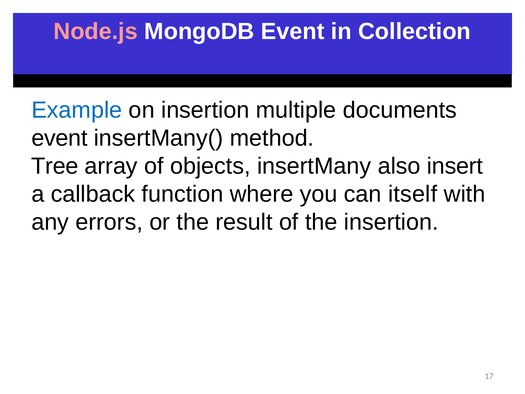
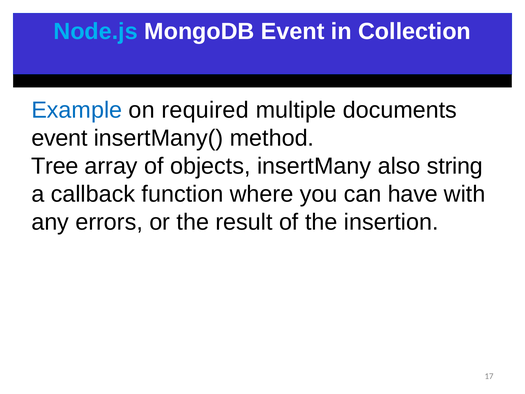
Node.js colour: pink -> light blue
on insertion: insertion -> required
insert: insert -> string
itself: itself -> have
